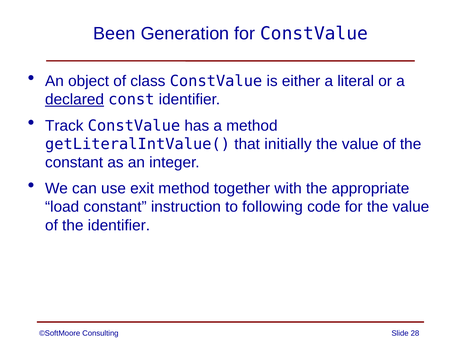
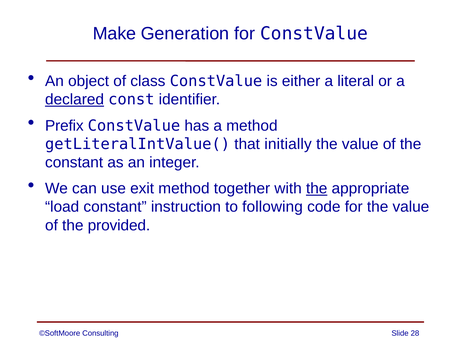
Been: Been -> Make
Track: Track -> Prefix
the at (317, 189) underline: none -> present
the identifier: identifier -> provided
